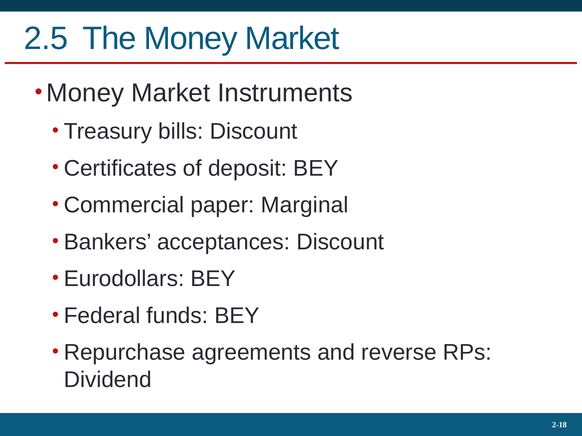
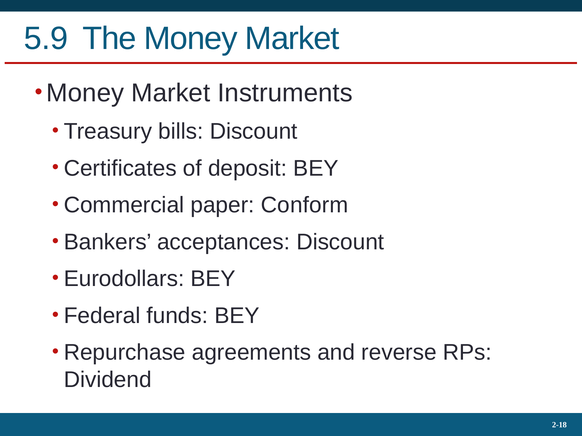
2.5: 2.5 -> 5.9
Marginal: Marginal -> Conform
